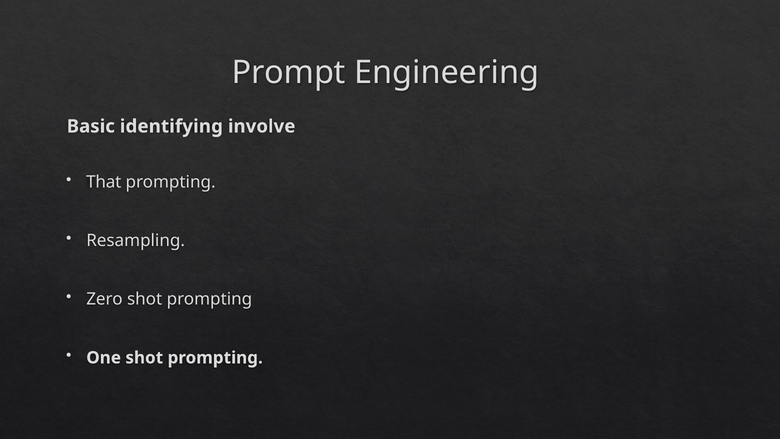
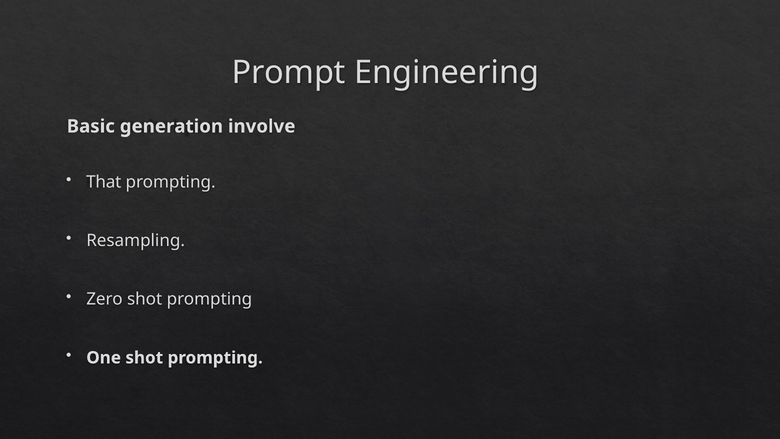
identifying: identifying -> generation
